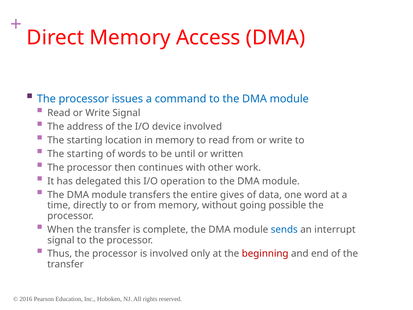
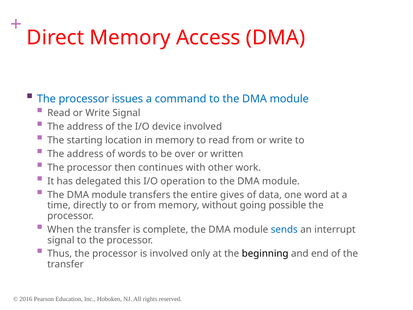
starting at (85, 154): starting -> address
until: until -> over
beginning colour: red -> black
